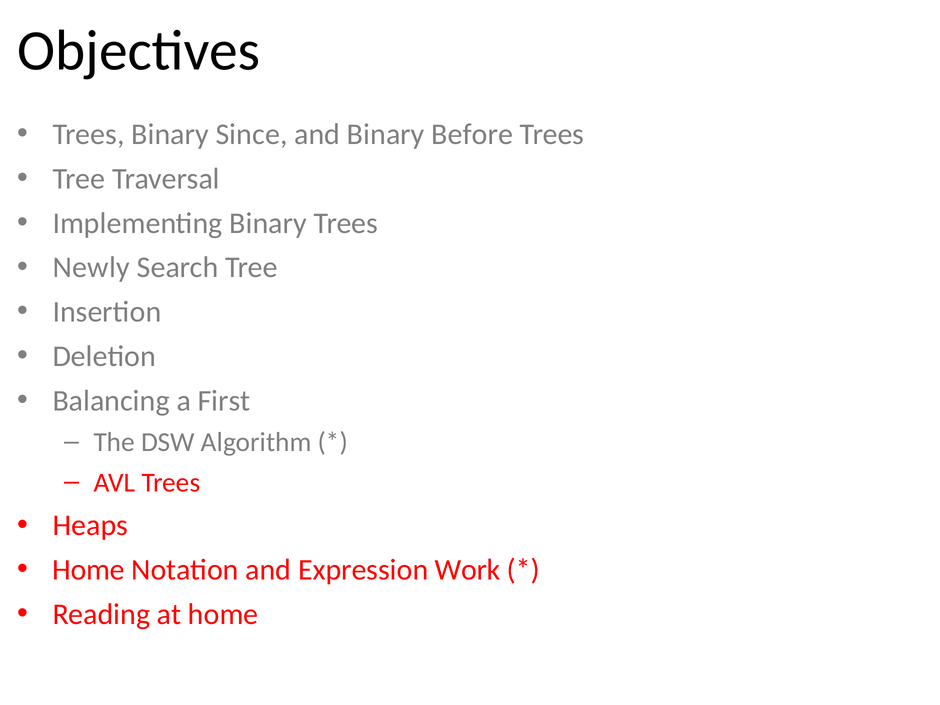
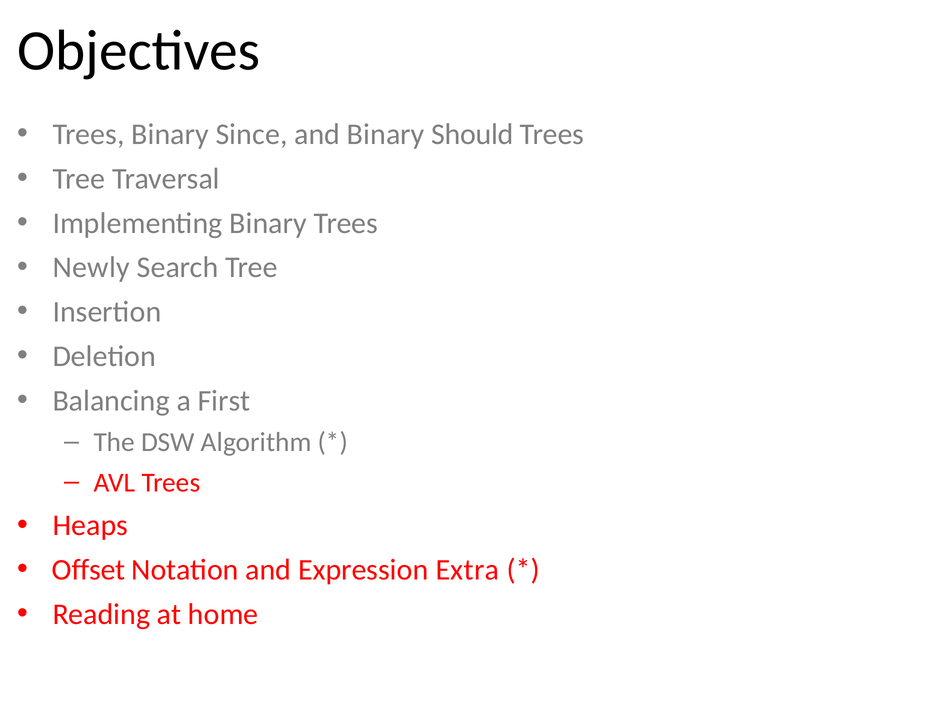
Before: Before -> Should
Home at (89, 570): Home -> Offset
Work: Work -> Extra
